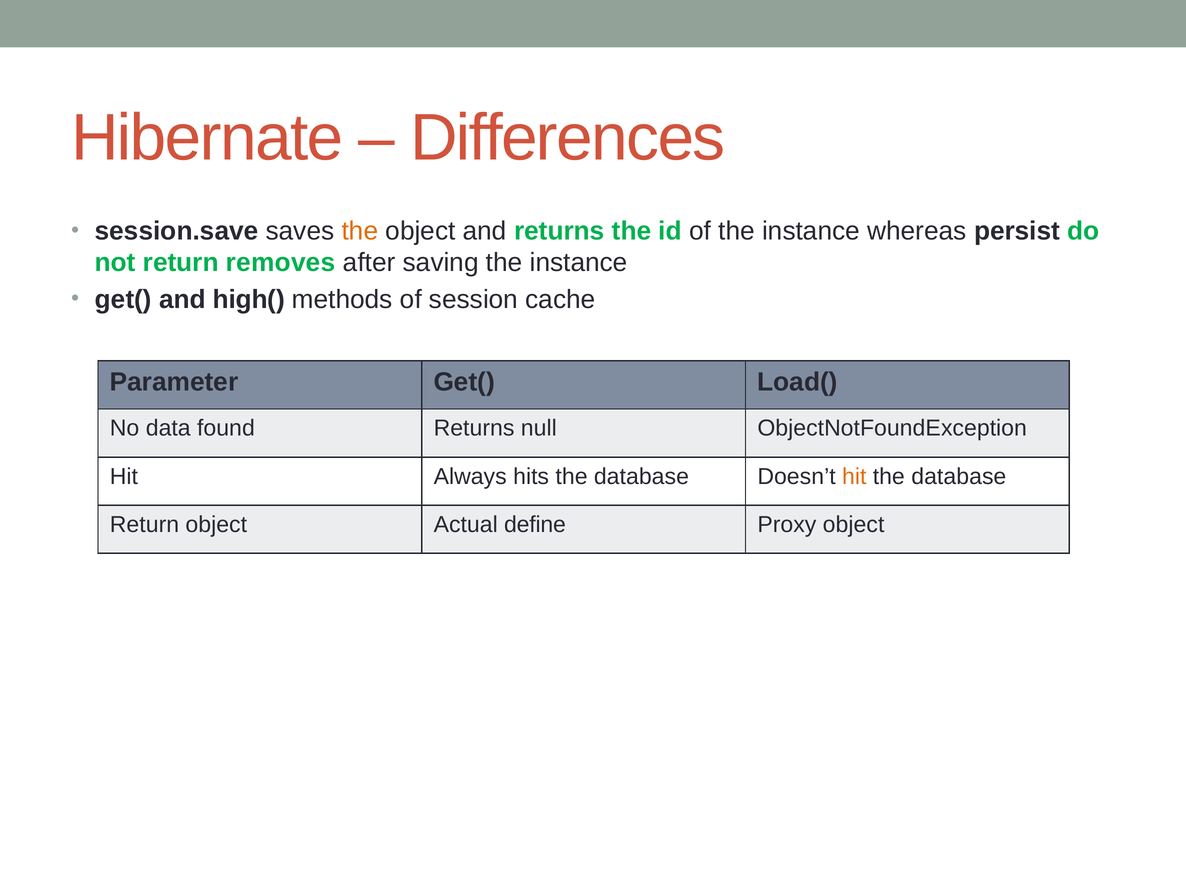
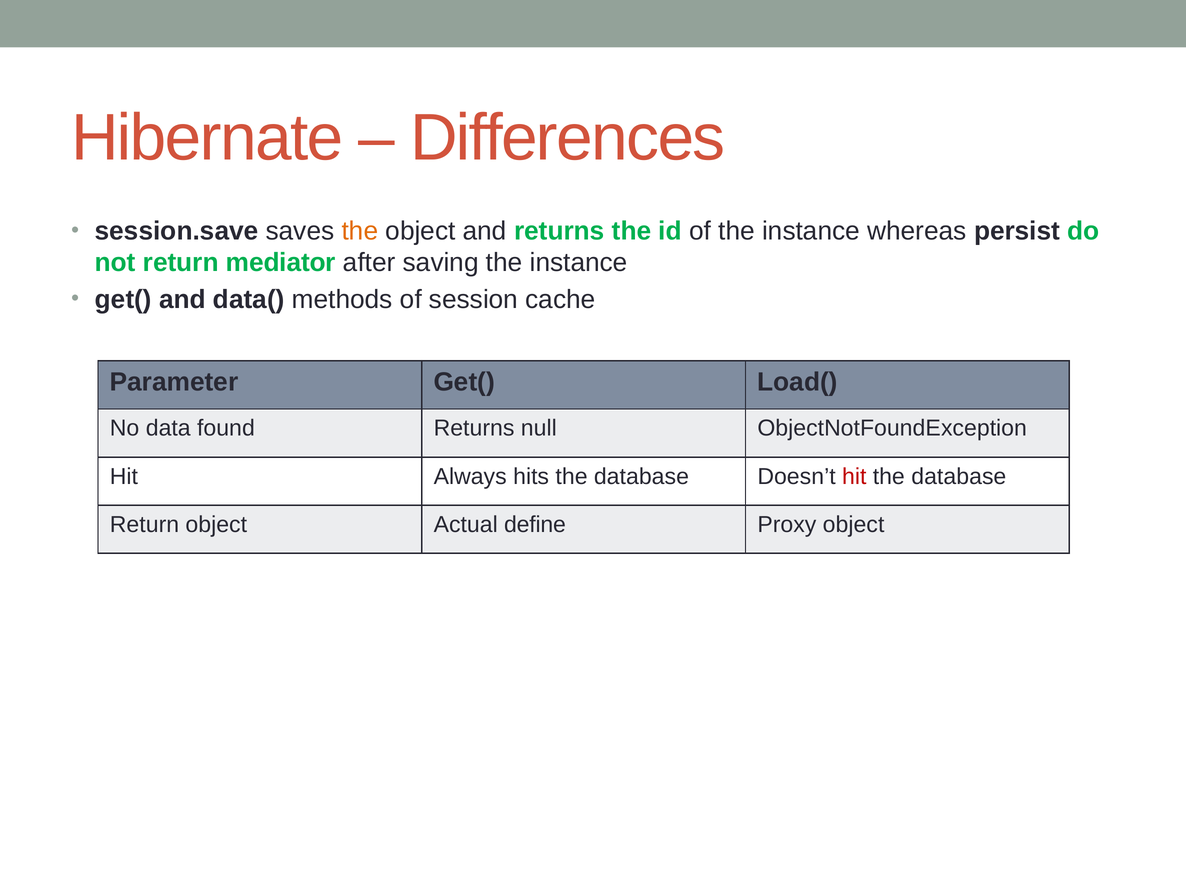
removes: removes -> mediator
high(: high( -> data(
hit at (854, 476) colour: orange -> red
